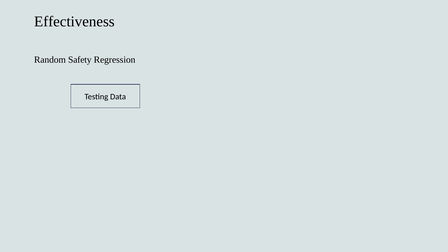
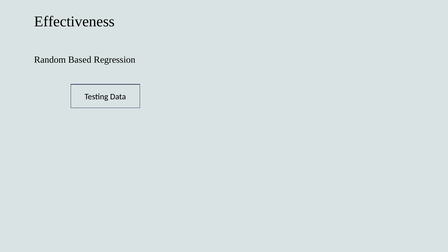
Safety: Safety -> Based
